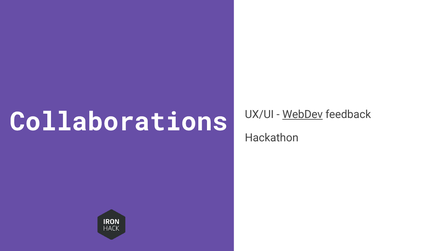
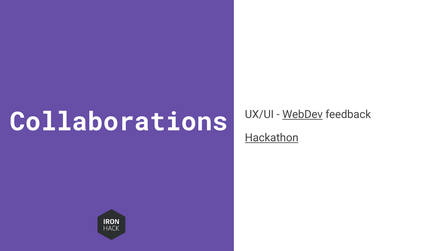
Hackathon underline: none -> present
